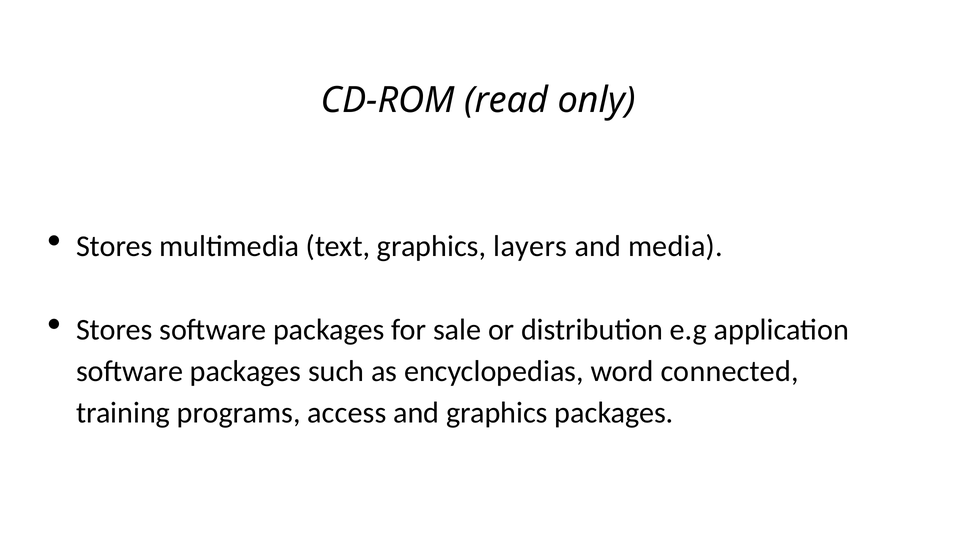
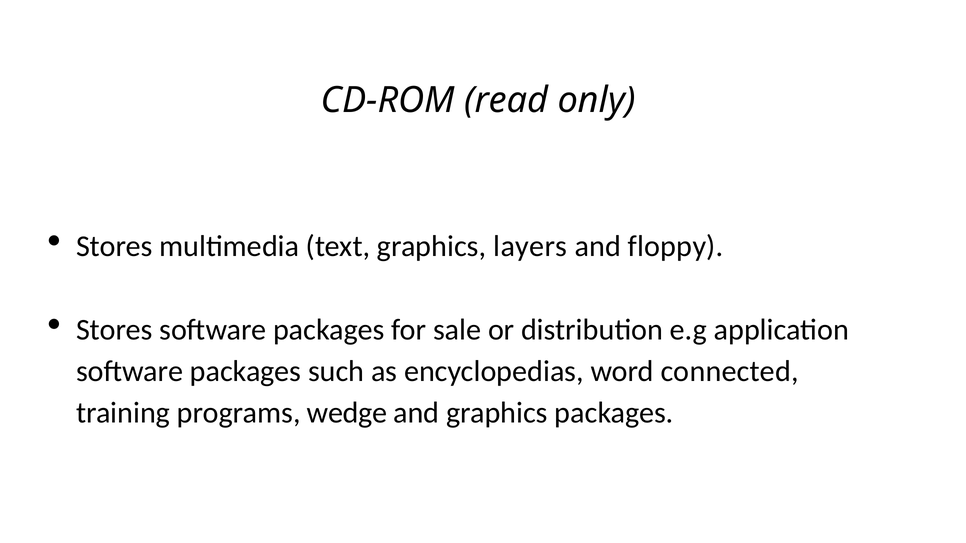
media: media -> floppy
access: access -> wedge
